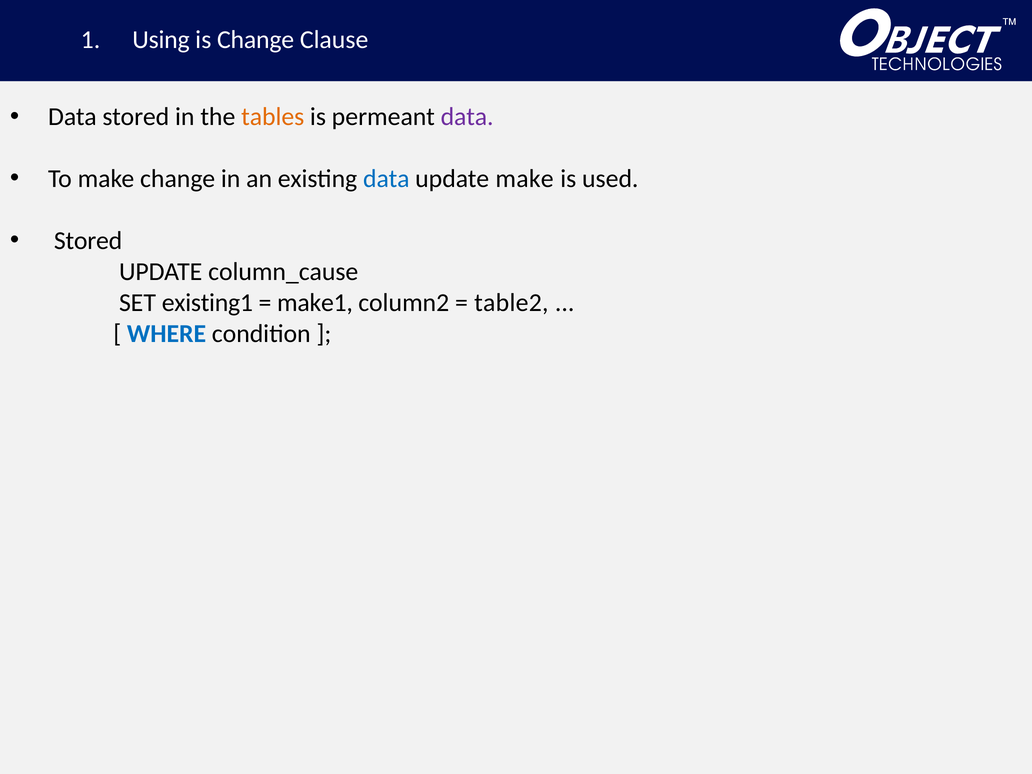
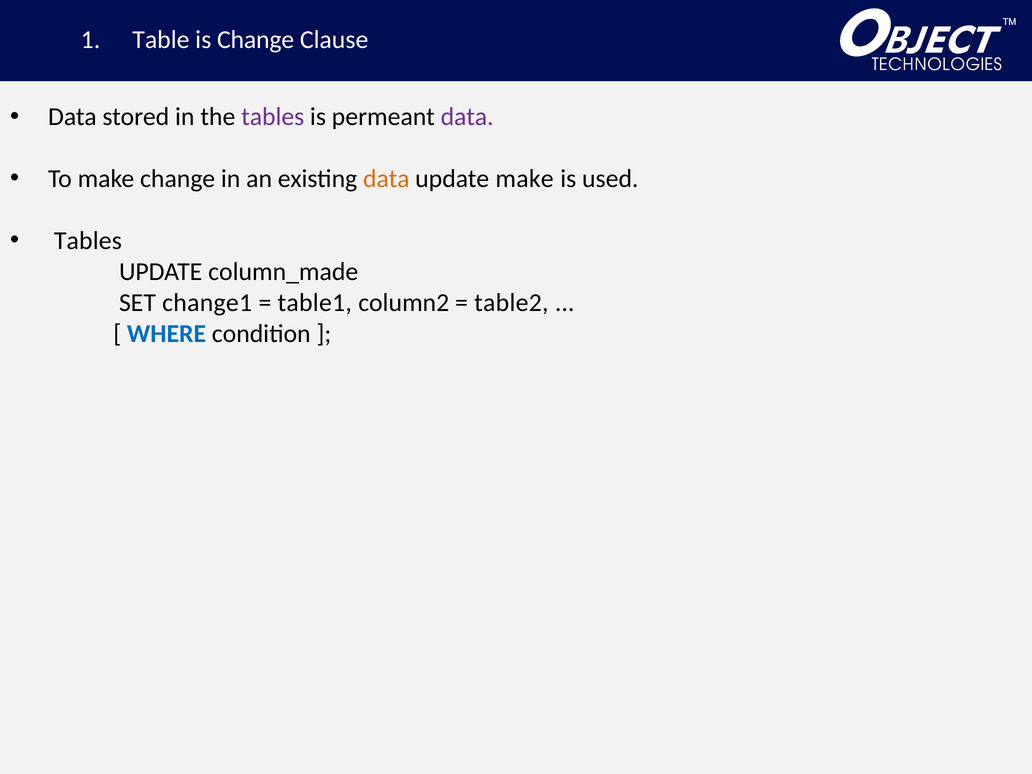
Using: Using -> Table
tables at (273, 117) colour: orange -> purple
data at (386, 179) colour: blue -> orange
Stored at (88, 241): Stored -> Tables
column_cause: column_cause -> column_made
existing1: existing1 -> change1
make1: make1 -> table1
